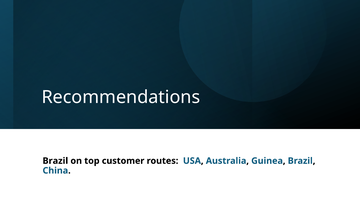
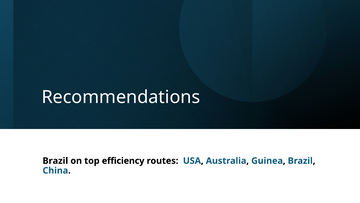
customer: customer -> efficiency
